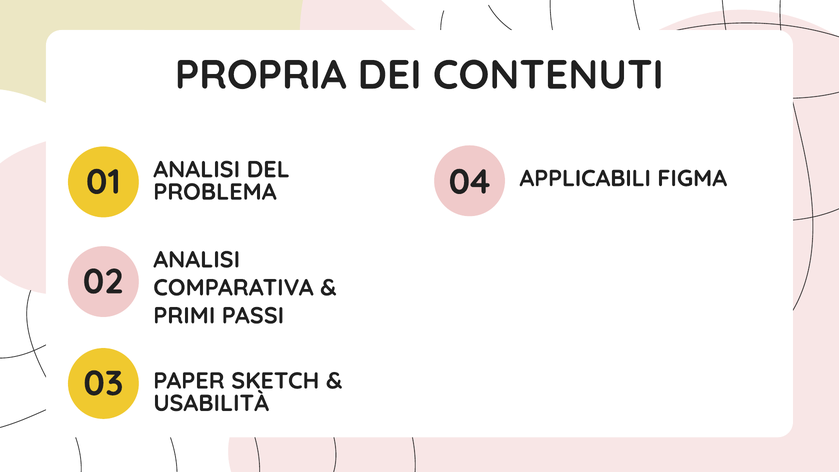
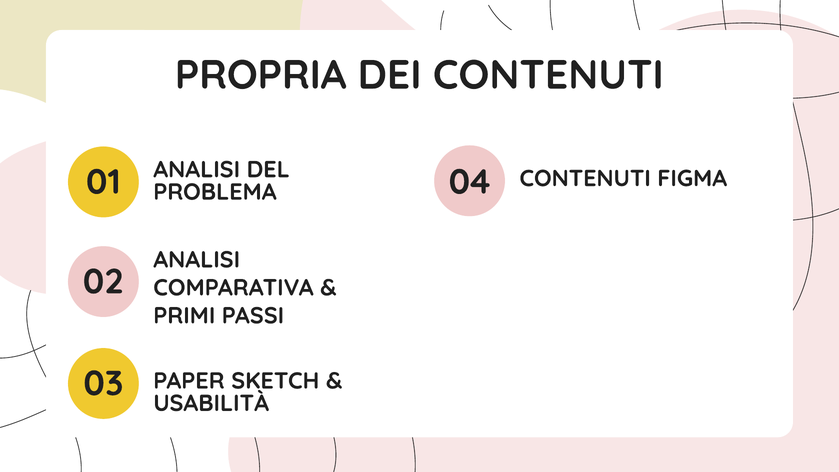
APPLICABILI at (585, 178): APPLICABILI -> CONTENUTI
